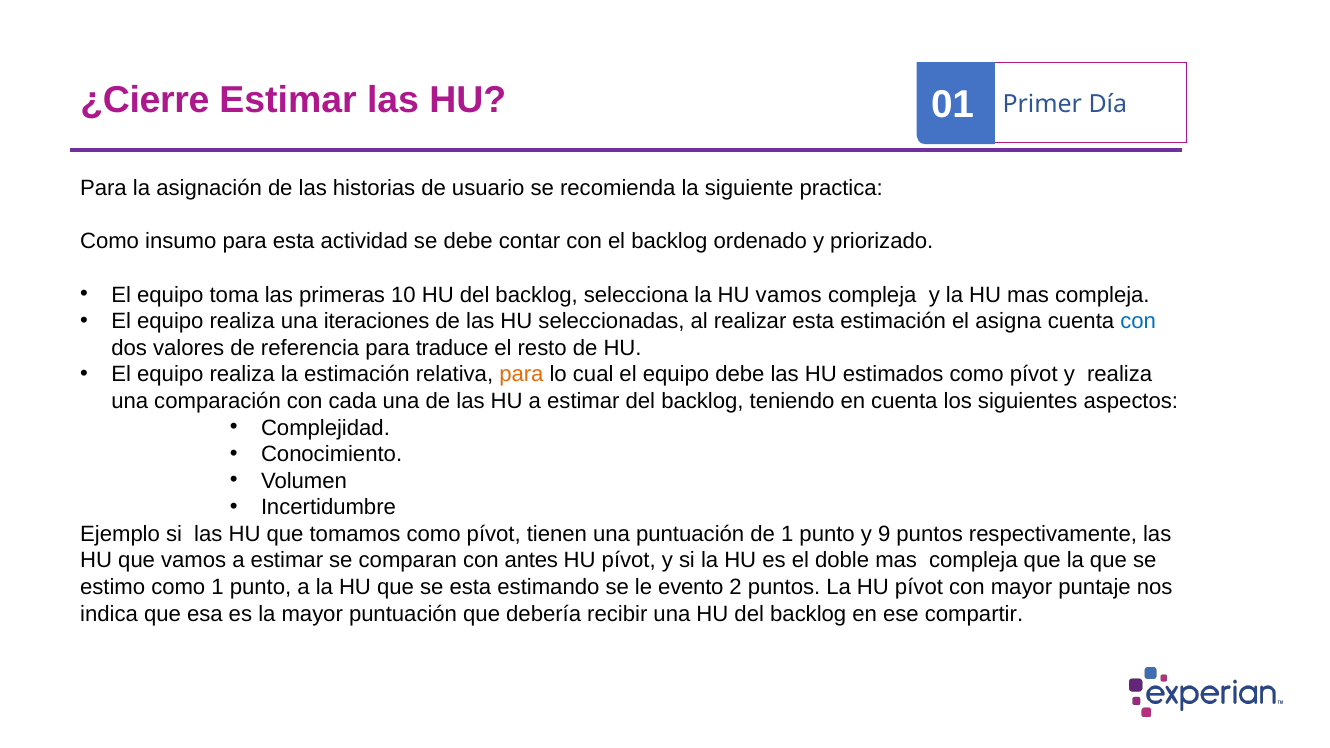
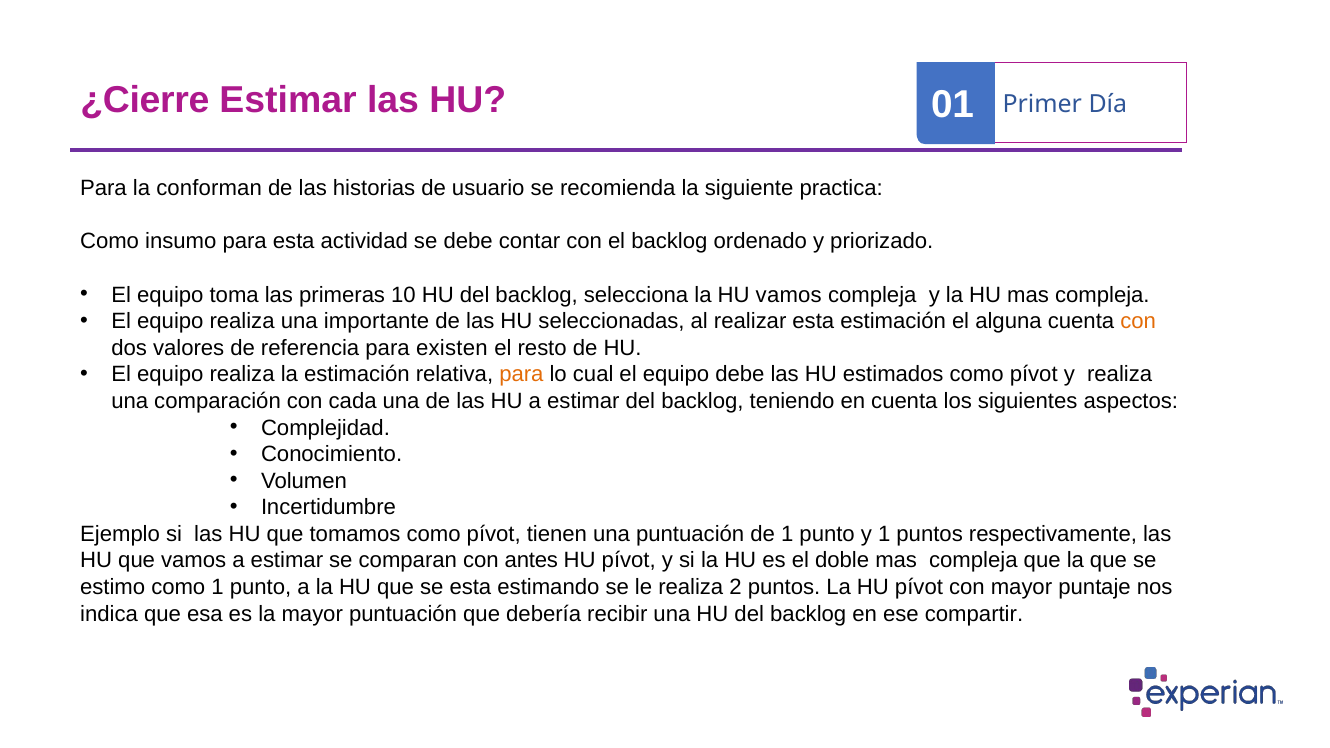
asignación: asignación -> conforman
iteraciones: iteraciones -> importante
asigna: asigna -> alguna
con at (1138, 321) colour: blue -> orange
traduce: traduce -> existen
y 9: 9 -> 1
le evento: evento -> realiza
